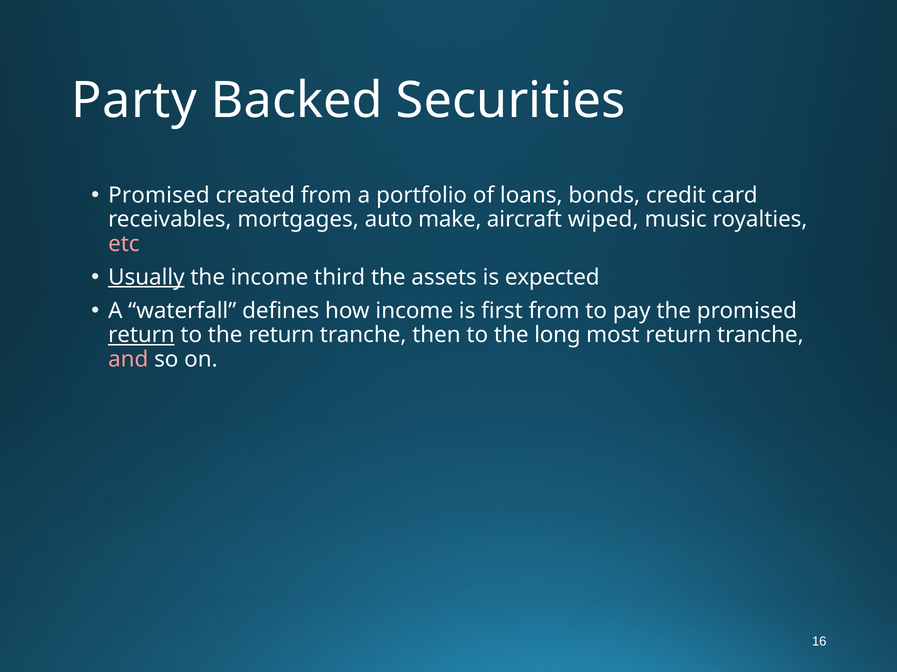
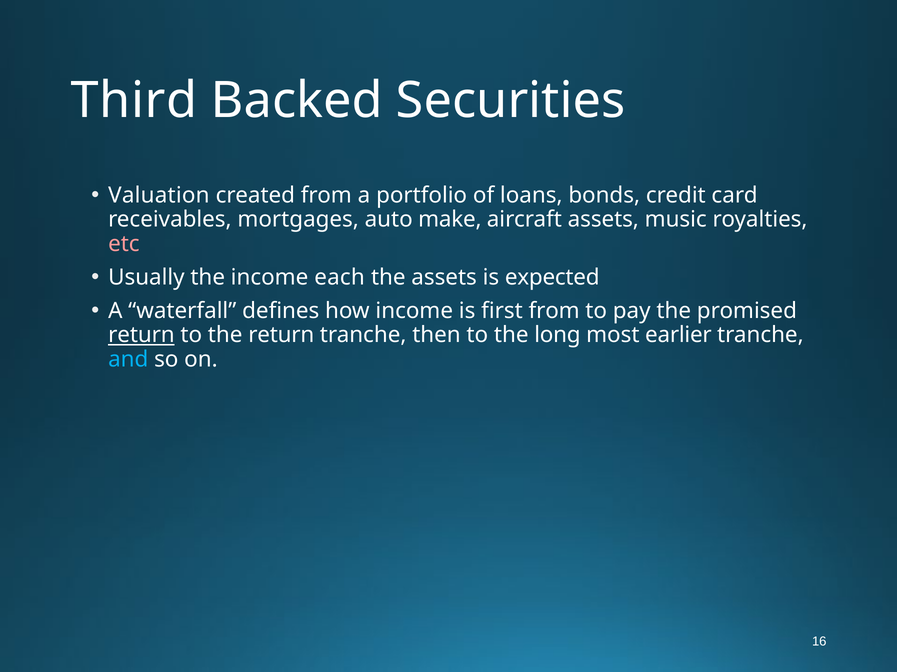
Party: Party -> Third
Promised at (159, 196): Promised -> Valuation
aircraft wiped: wiped -> assets
Usually underline: present -> none
third: third -> each
most return: return -> earlier
and colour: pink -> light blue
